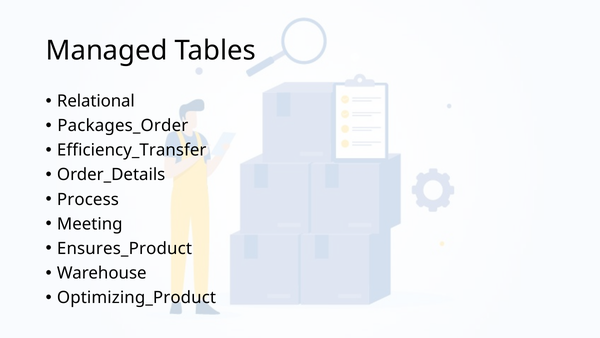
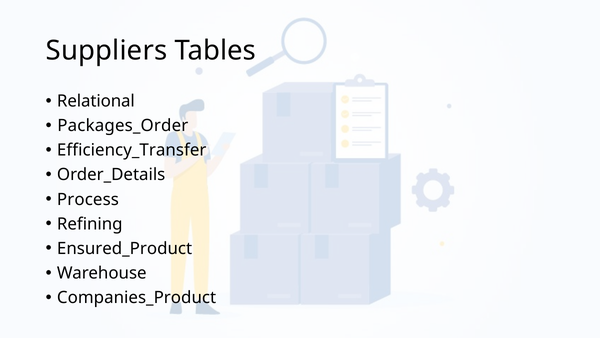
Managed: Managed -> Suppliers
Meeting: Meeting -> Refining
Ensures_Product: Ensures_Product -> Ensured_Product
Optimizing_Product: Optimizing_Product -> Companies_Product
